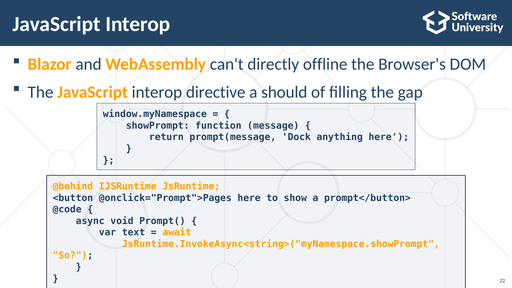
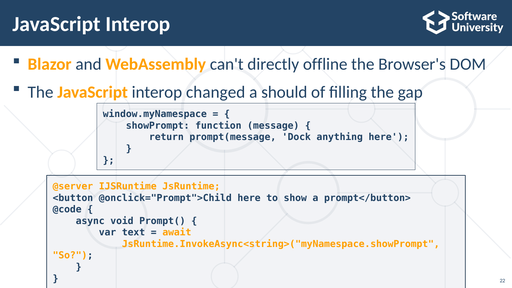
directive: directive -> changed
@behind: @behind -> @server
@onclick="Prompt">Pages: @onclick="Prompt">Pages -> @onclick="Prompt">Child
